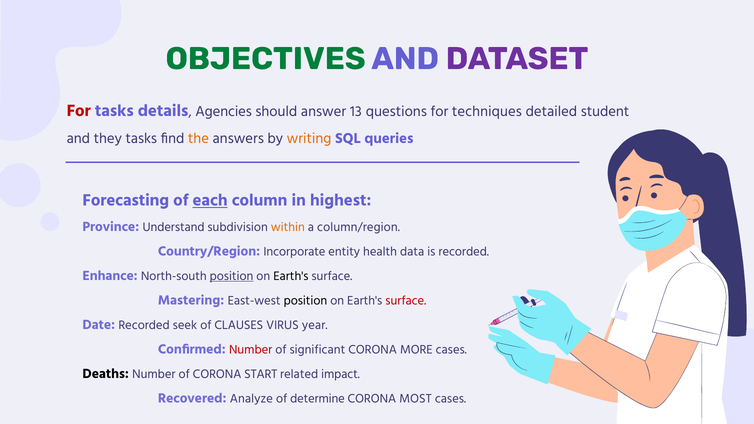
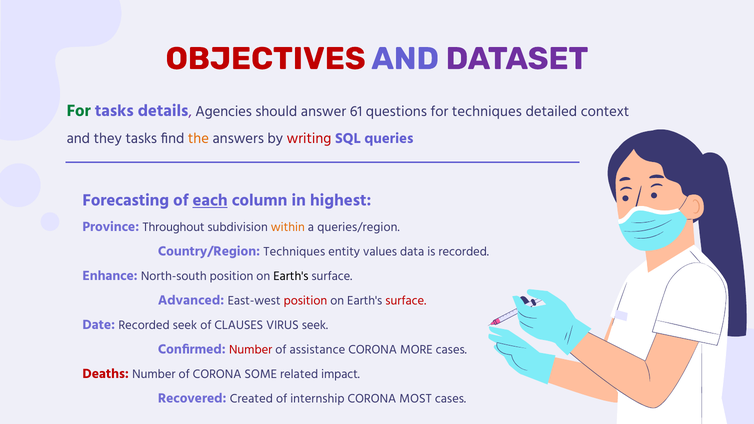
OBJECTIVES colour: green -> red
For at (79, 111) colour: red -> green
13: 13 -> 61
student: student -> context
writing colour: orange -> red
Understand: Understand -> Throughout
column/region: column/region -> queries/region
Country/Region Incorporate: Incorporate -> Techniques
health: health -> values
position at (232, 276) underline: present -> none
Mastering: Mastering -> Advanced
position at (305, 301) colour: black -> red
VIRUS year: year -> seek
significant: significant -> assistance
Deaths colour: black -> red
START: START -> SOME
Analyze: Analyze -> Created
determine: determine -> internship
